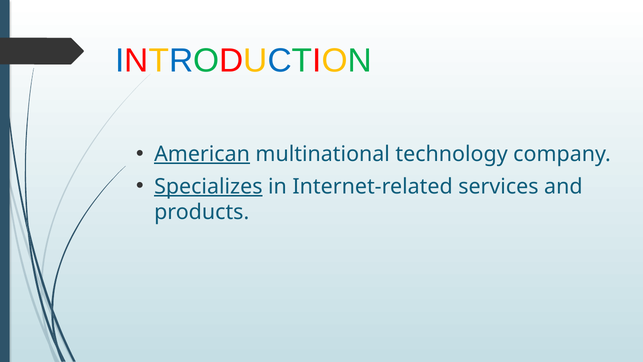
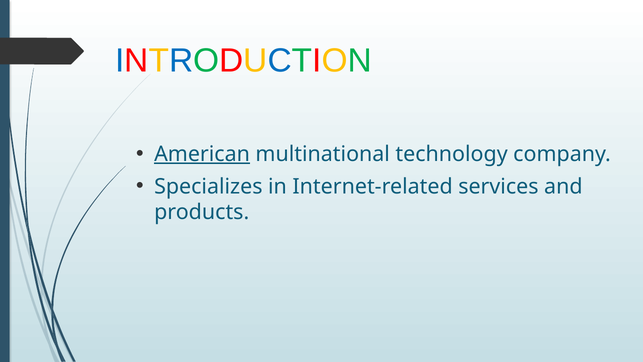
Specializes underline: present -> none
